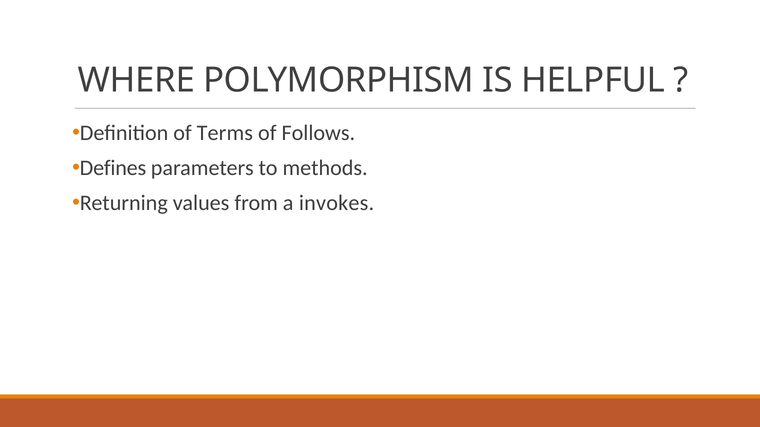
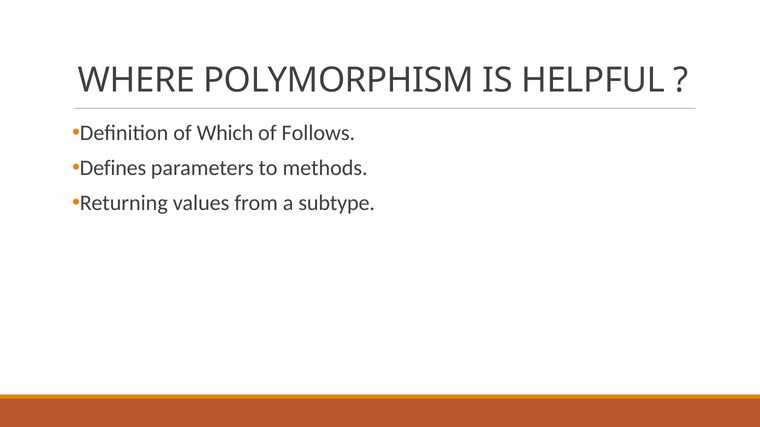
Terms: Terms -> Which
invokes: invokes -> subtype
